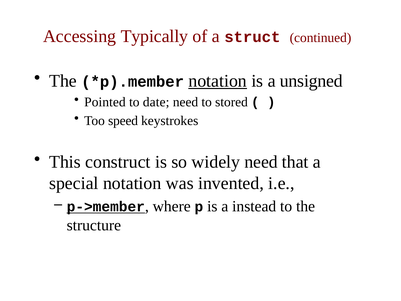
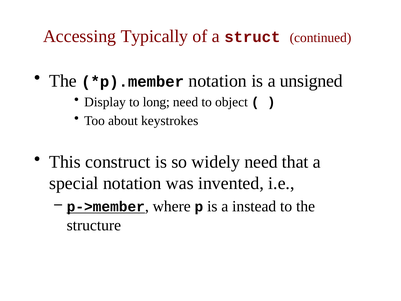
notation at (218, 81) underline: present -> none
Pointed: Pointed -> Display
date: date -> long
stored: stored -> object
speed: speed -> about
